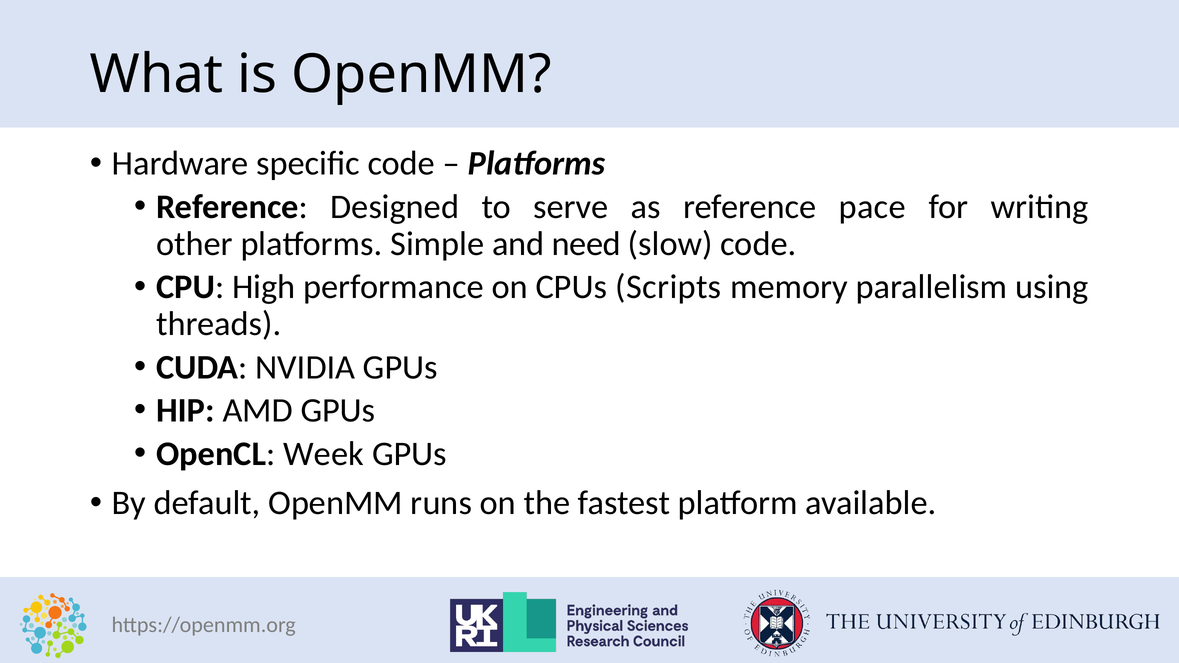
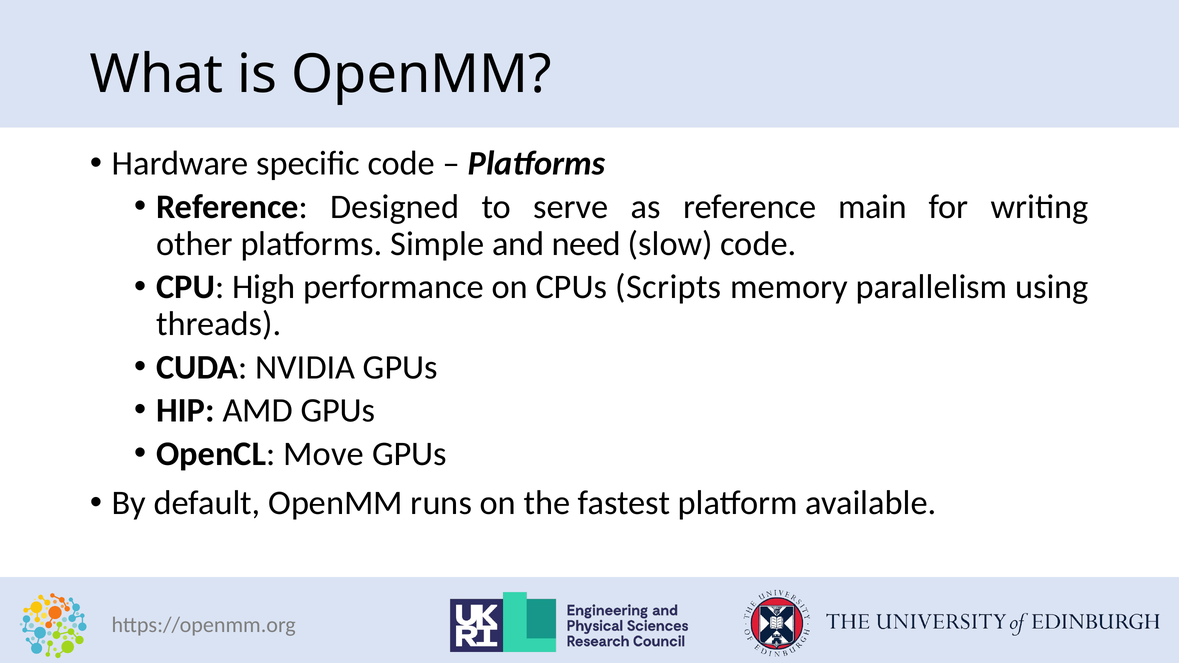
pace: pace -> main
Week: Week -> Move
